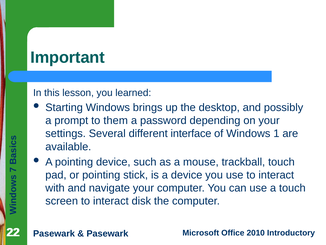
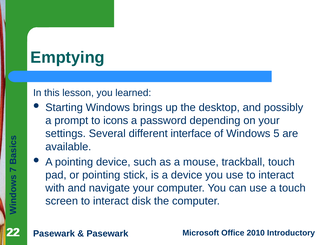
Important: Important -> Emptying
them: them -> icons
1: 1 -> 5
